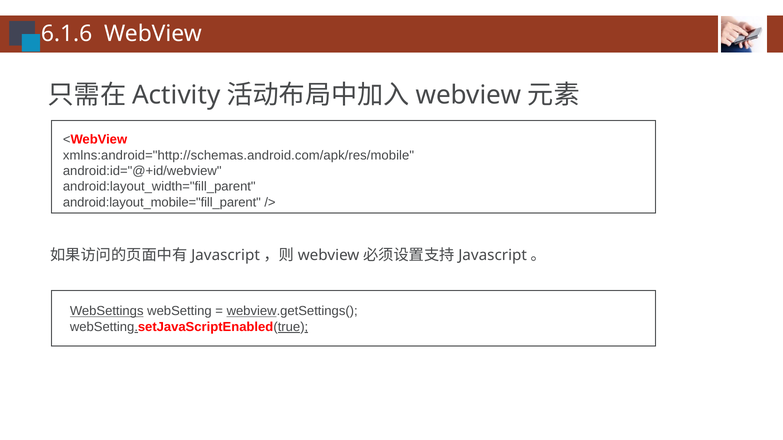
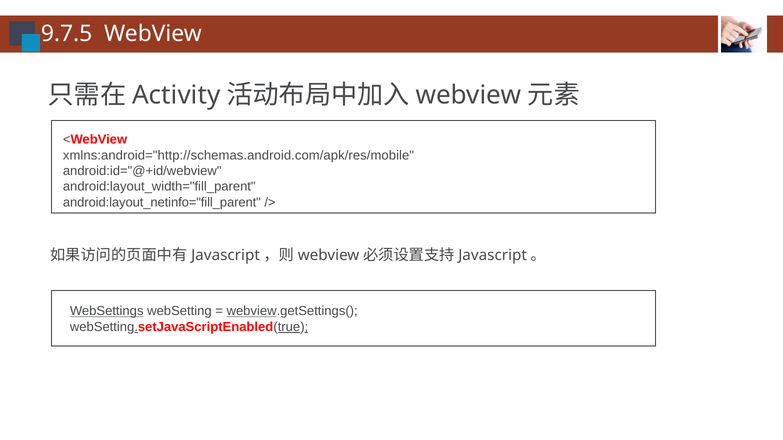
6.1.6: 6.1.6 -> 9.7.5
android:layout_mobile="fill_parent: android:layout_mobile="fill_parent -> android:layout_netinfo="fill_parent
